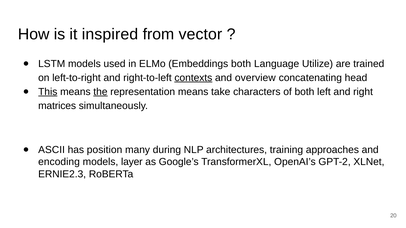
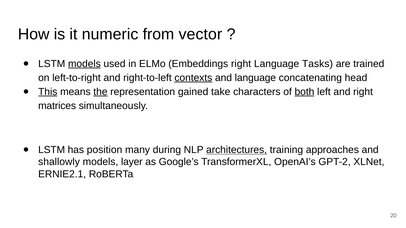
inspired: inspired -> numeric
models at (84, 64) underline: none -> present
Embeddings both: both -> right
Utilize: Utilize -> Tasks
and overview: overview -> language
representation means: means -> gained
both at (304, 92) underline: none -> present
ASCII at (52, 150): ASCII -> LSTM
architectures underline: none -> present
encoding: encoding -> shallowly
ERNIE2.3: ERNIE2.3 -> ERNIE2.1
